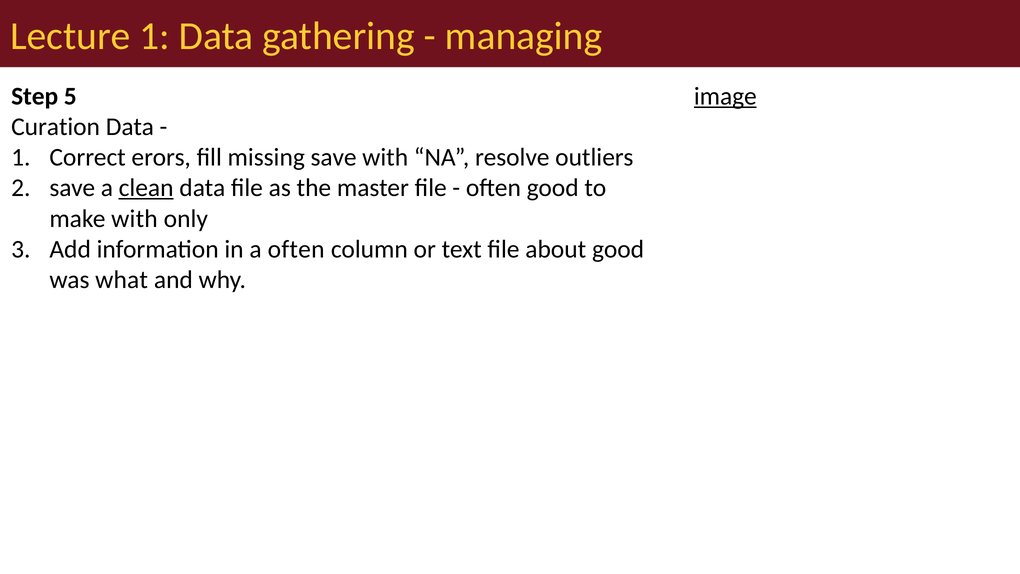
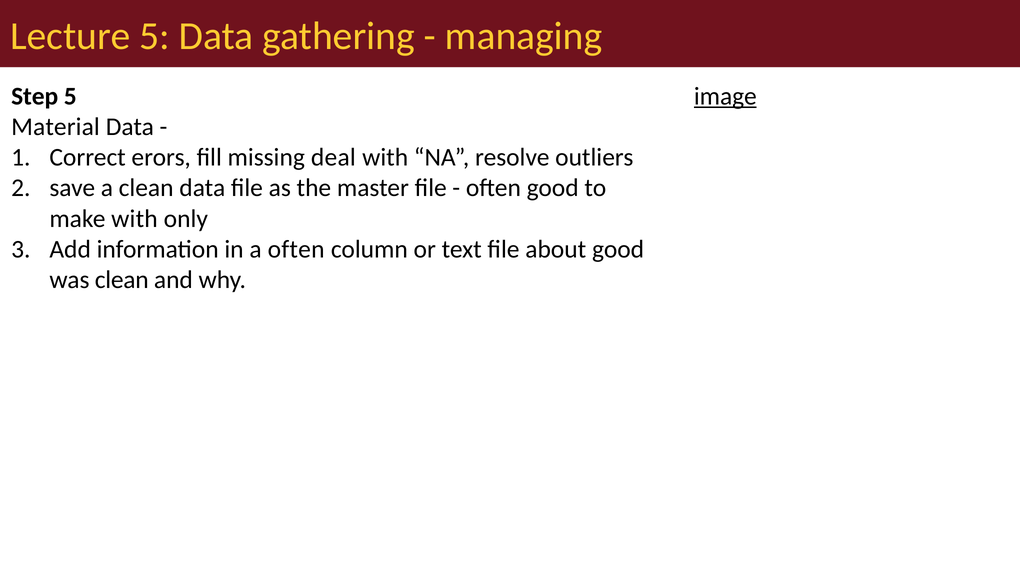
Lecture 1: 1 -> 5
Curation: Curation -> Material
missing save: save -> deal
clean at (146, 188) underline: present -> none
was what: what -> clean
